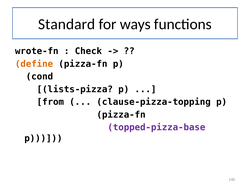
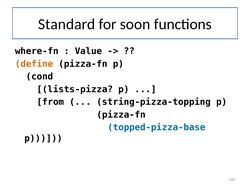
ways: ways -> soon
wrote-fn: wrote-fn -> where-fn
Check: Check -> Value
clause-pizza-topping: clause-pizza-topping -> string-pizza-topping
topped-pizza-base colour: purple -> blue
